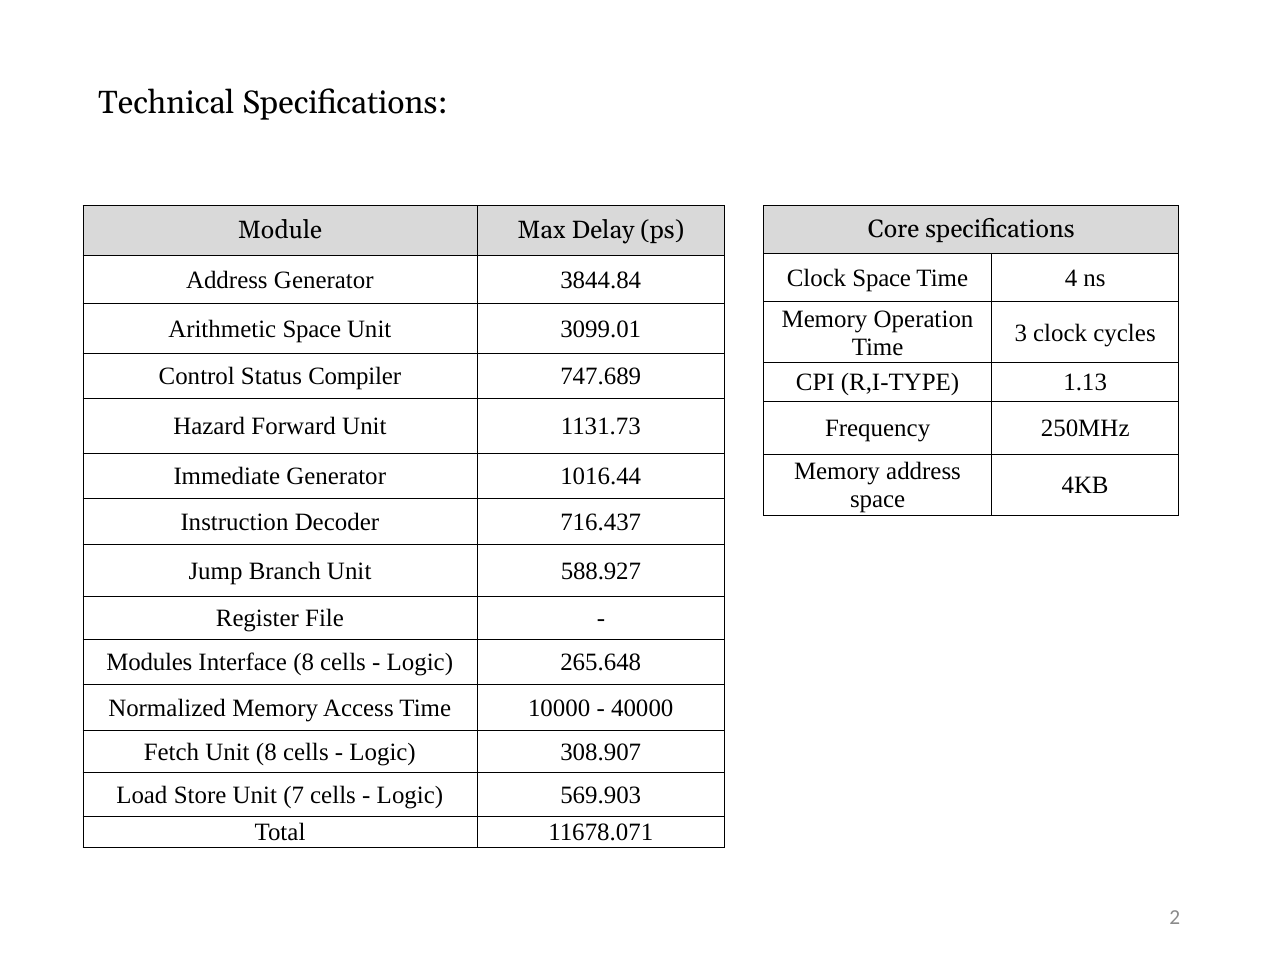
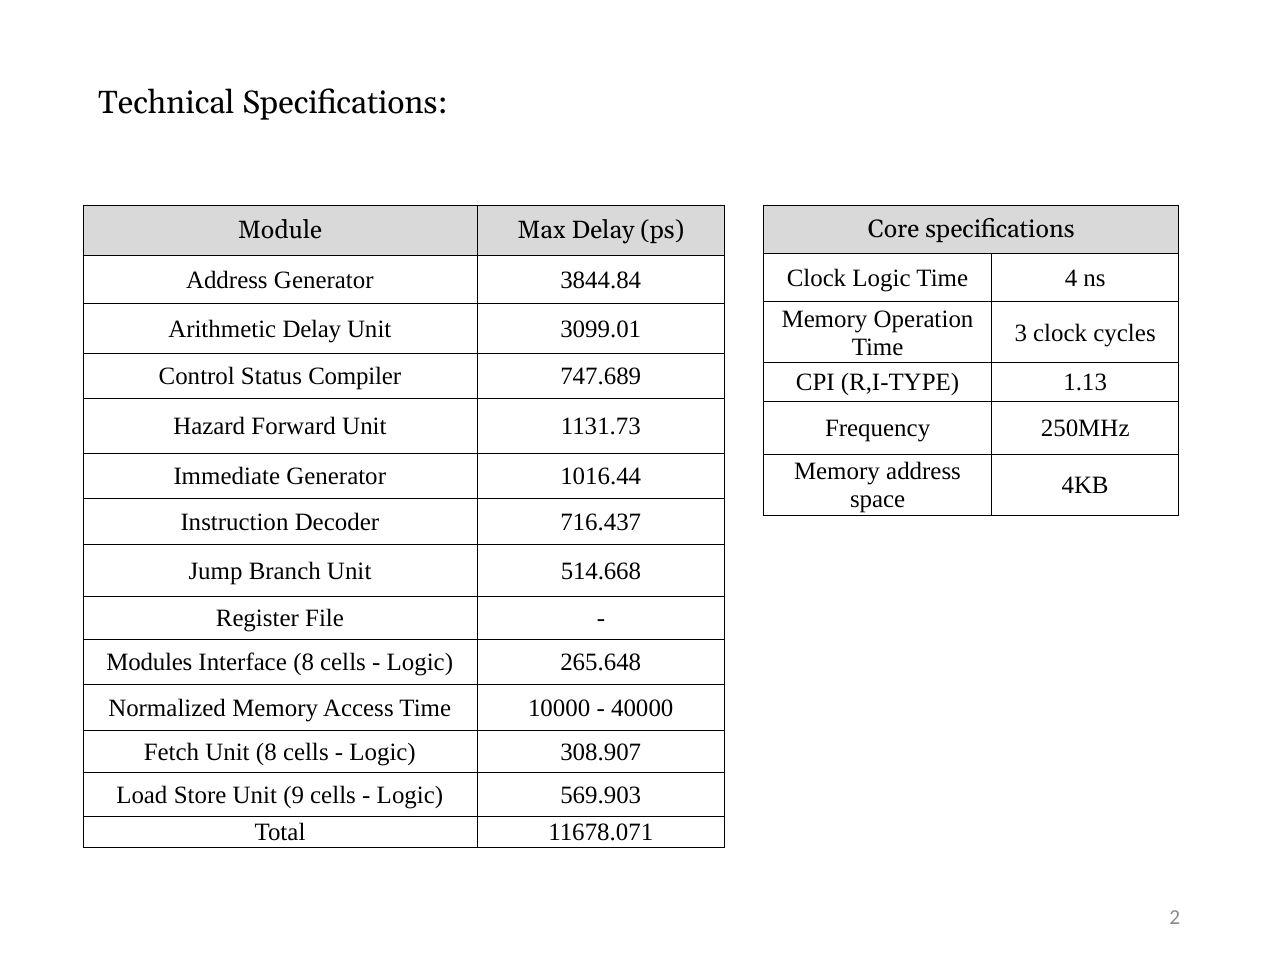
Clock Space: Space -> Logic
Arithmetic Space: Space -> Delay
588.927: 588.927 -> 514.668
7: 7 -> 9
